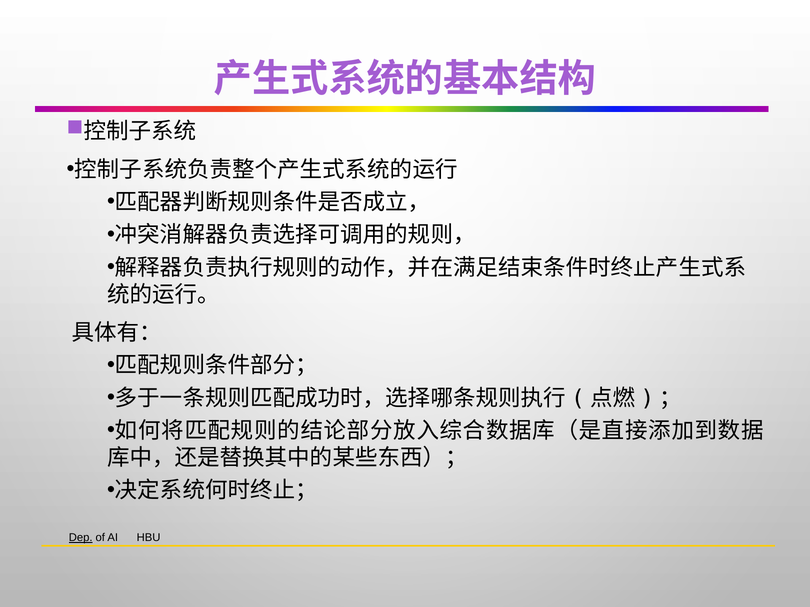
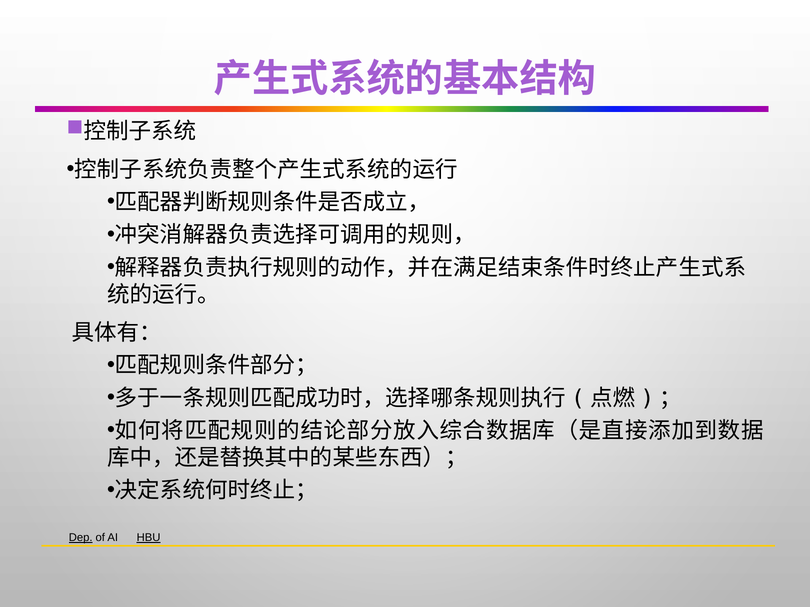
HBU underline: none -> present
